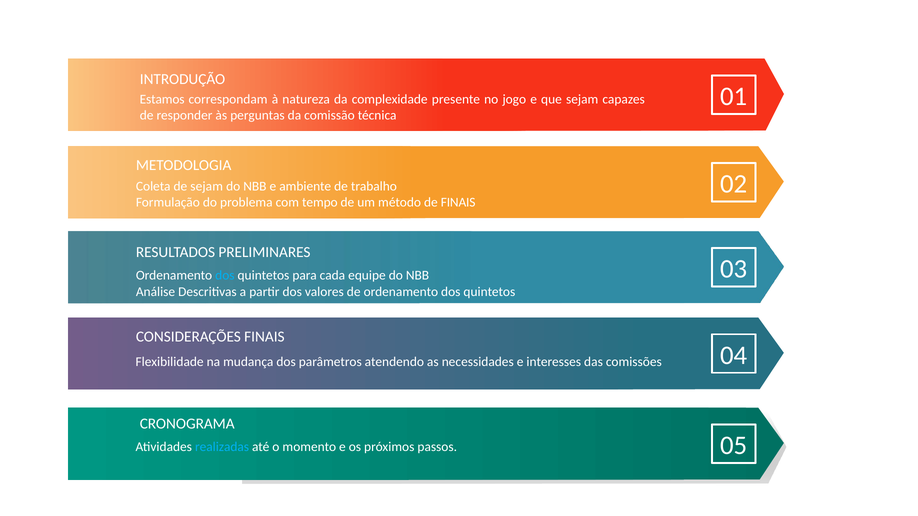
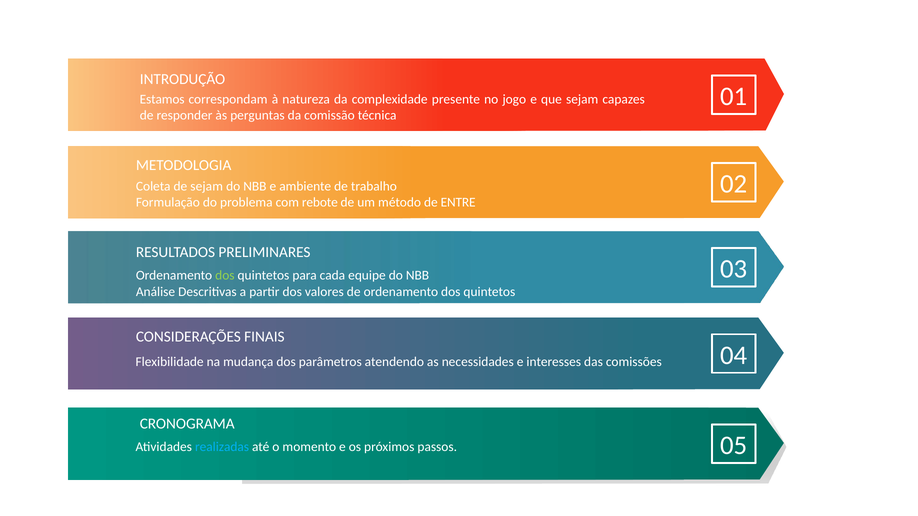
tempo: tempo -> rebote
de FINAIS: FINAIS -> ENTRE
dos at (225, 276) colour: light blue -> light green
